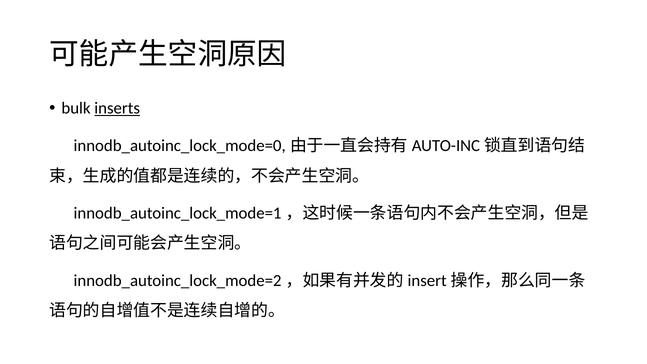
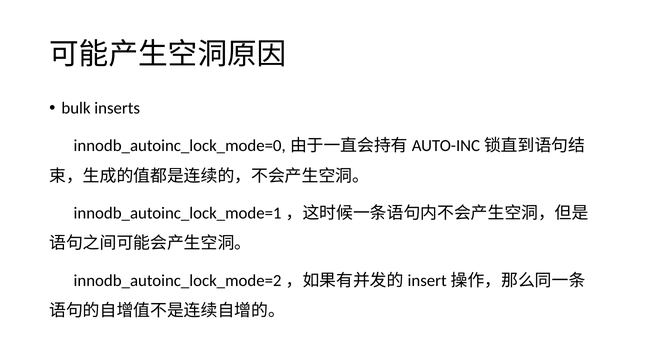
inserts underline: present -> none
